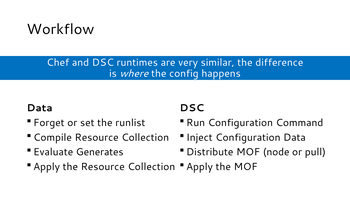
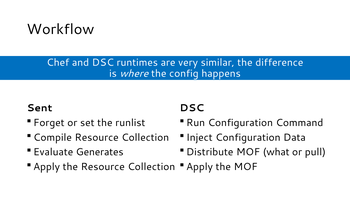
Data at (40, 108): Data -> Sent
node: node -> what
